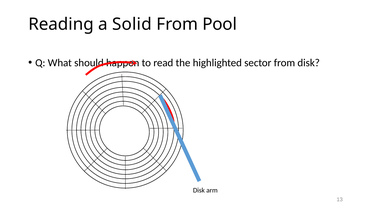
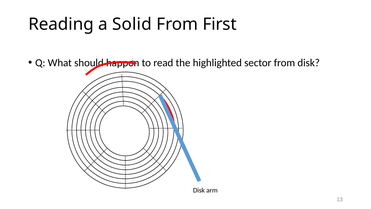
Pool: Pool -> First
